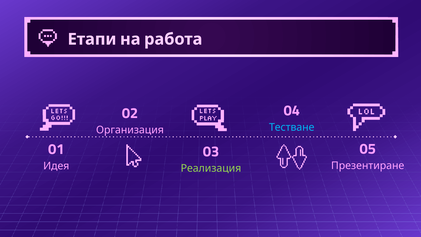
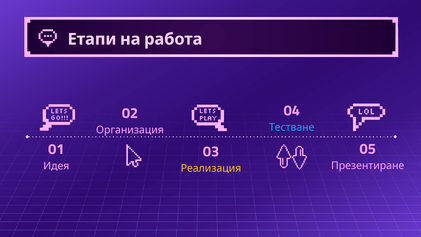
Реализация colour: light green -> yellow
